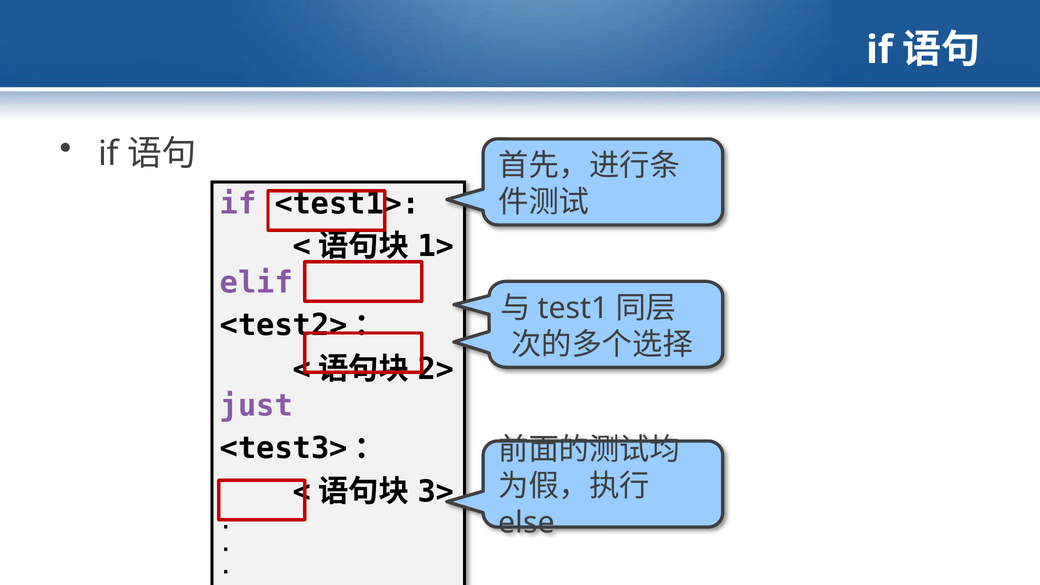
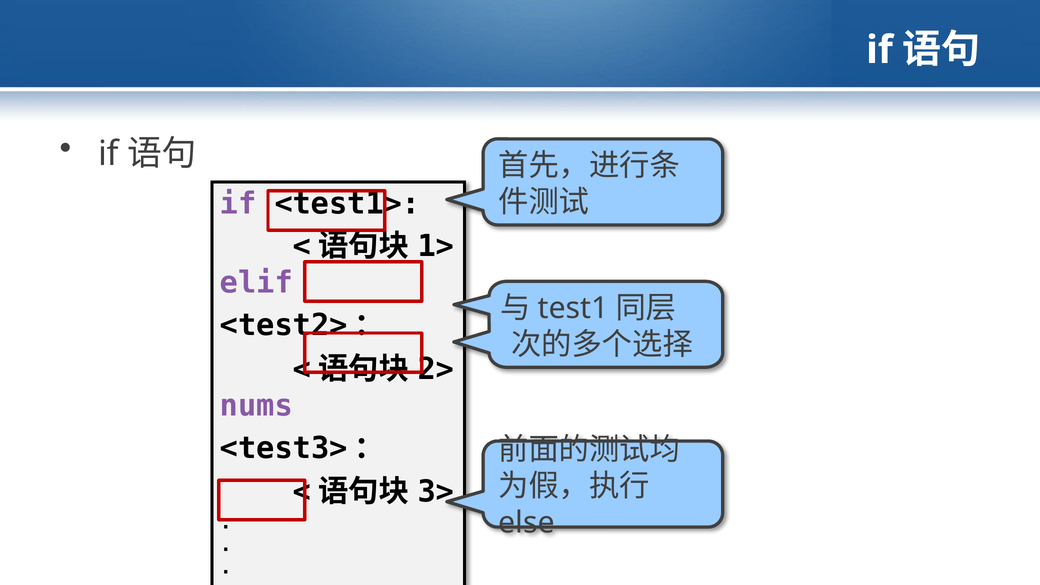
just: just -> nums
